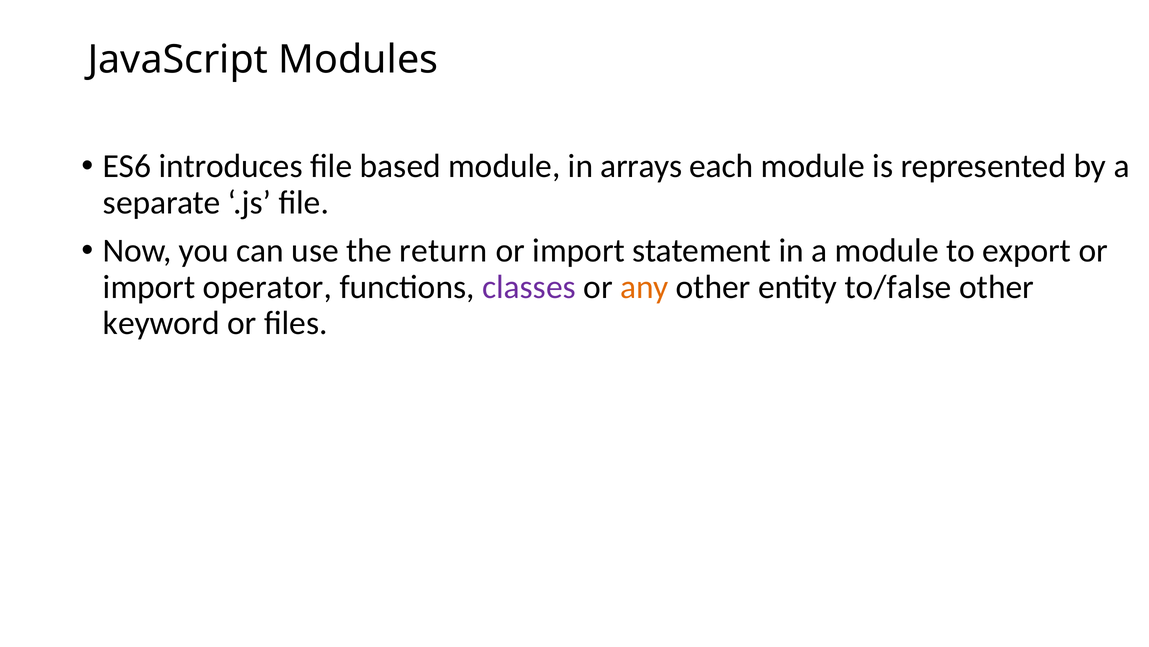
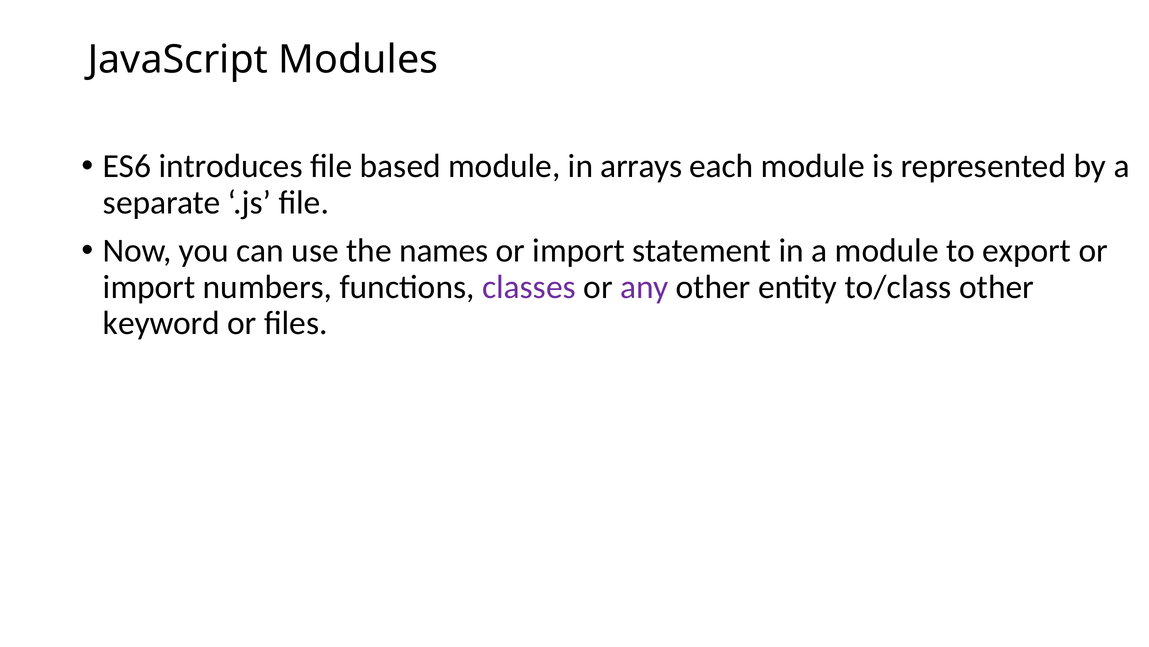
return: return -> names
operator: operator -> numbers
any colour: orange -> purple
to/false: to/false -> to/class
